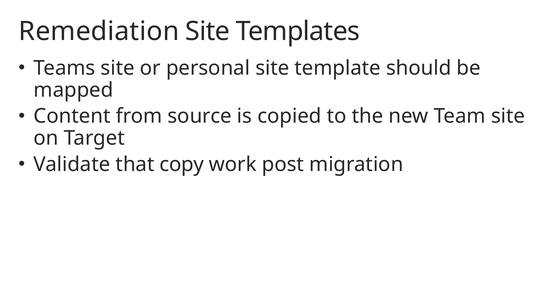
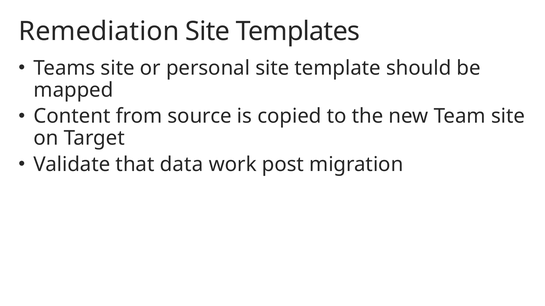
copy: copy -> data
